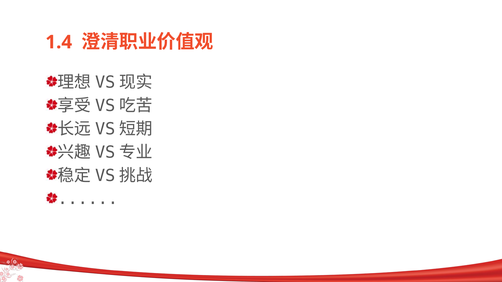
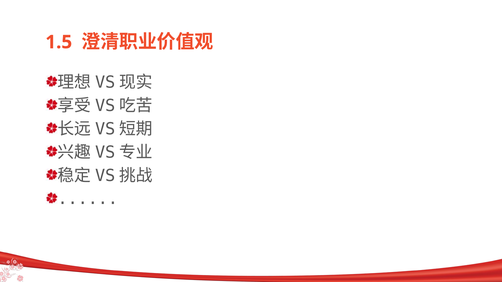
1.4: 1.4 -> 1.5
